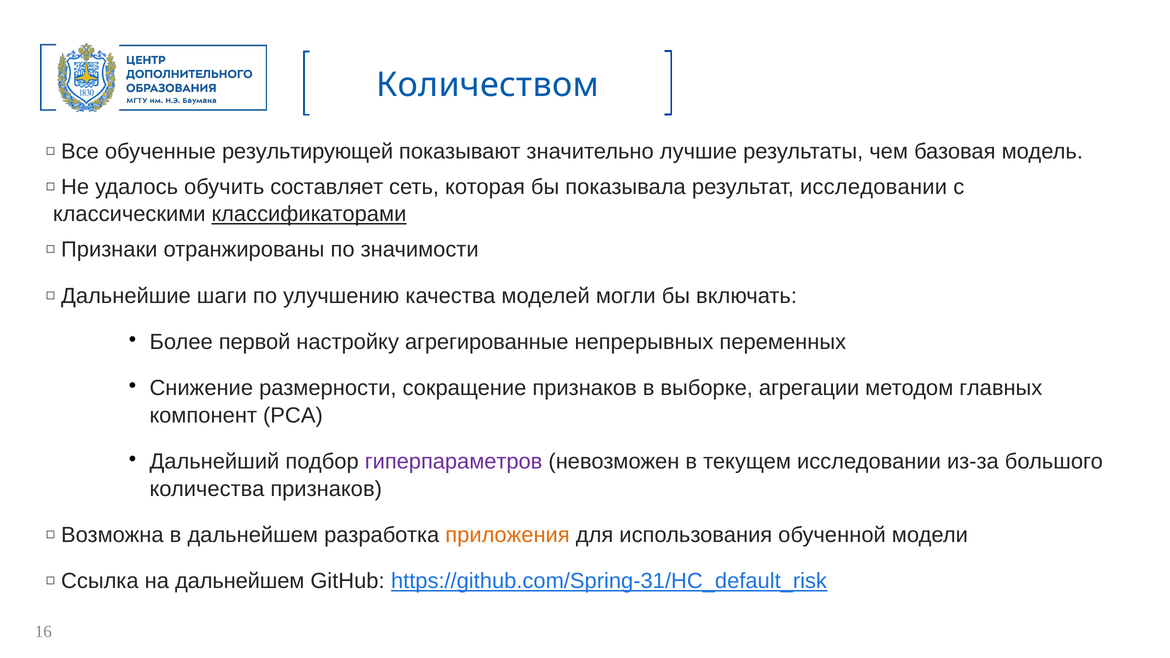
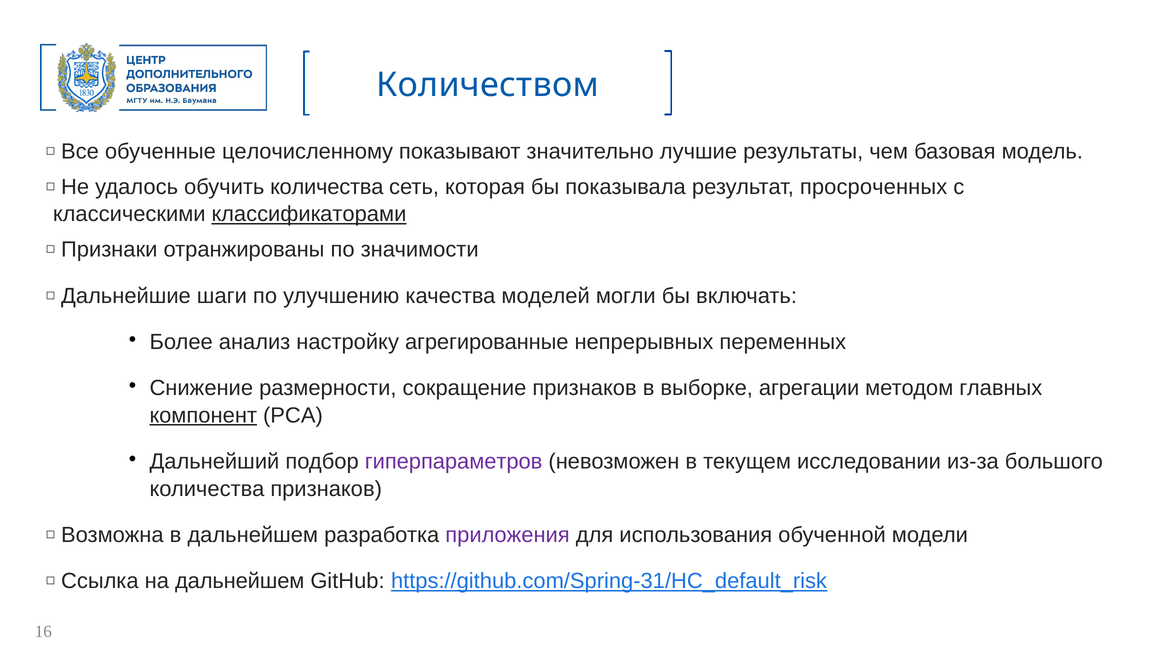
результирующей: результирующей -> целочисленному
обучить составляет: составляет -> количества
результат исследовании: исследовании -> просроченных
первой: первой -> анализ
компонент underline: none -> present
приложения colour: orange -> purple
